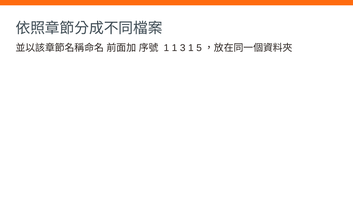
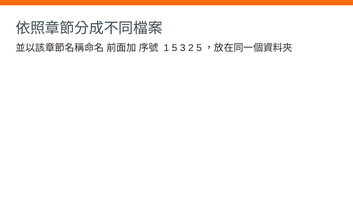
1 1: 1 -> 5
3 1: 1 -> 2
